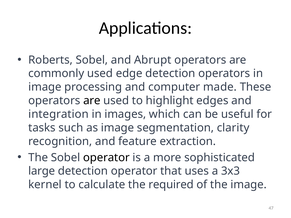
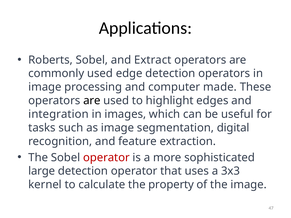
Abrupt: Abrupt -> Extract
clarity: clarity -> digital
operator at (106, 158) colour: black -> red
required: required -> property
